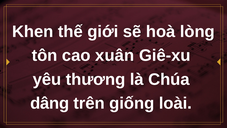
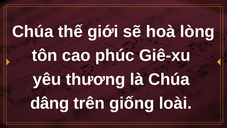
Khen at (33, 32): Khen -> Chúa
xuân: xuân -> phúc
